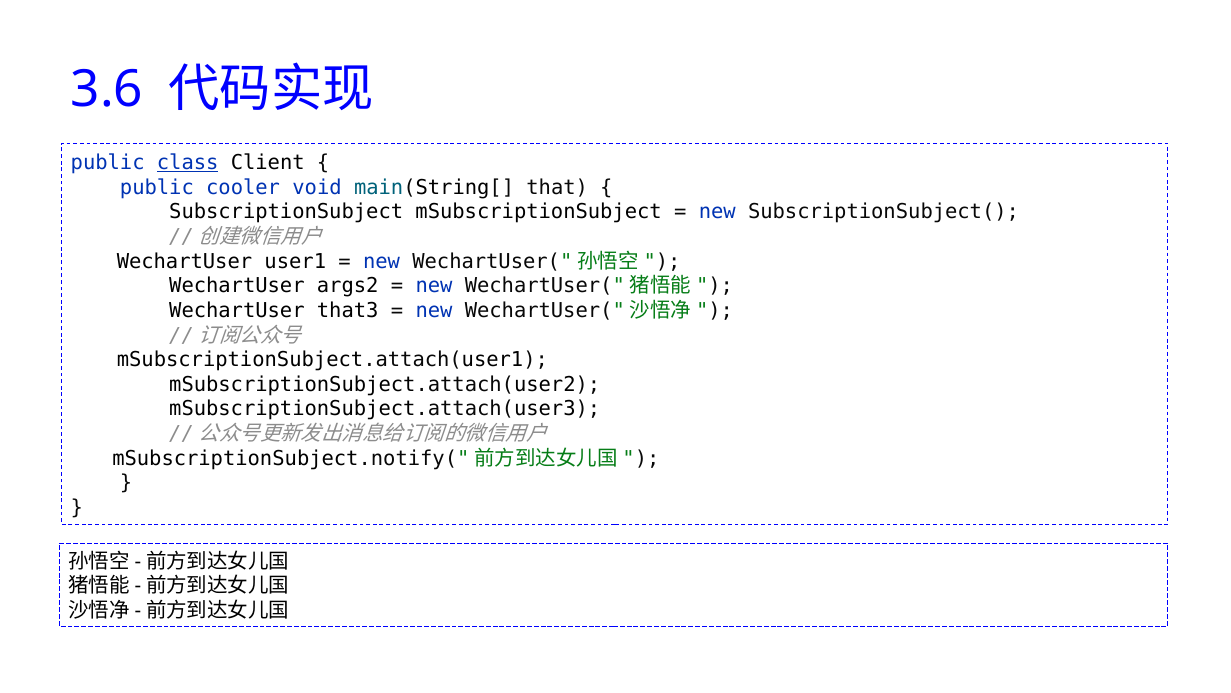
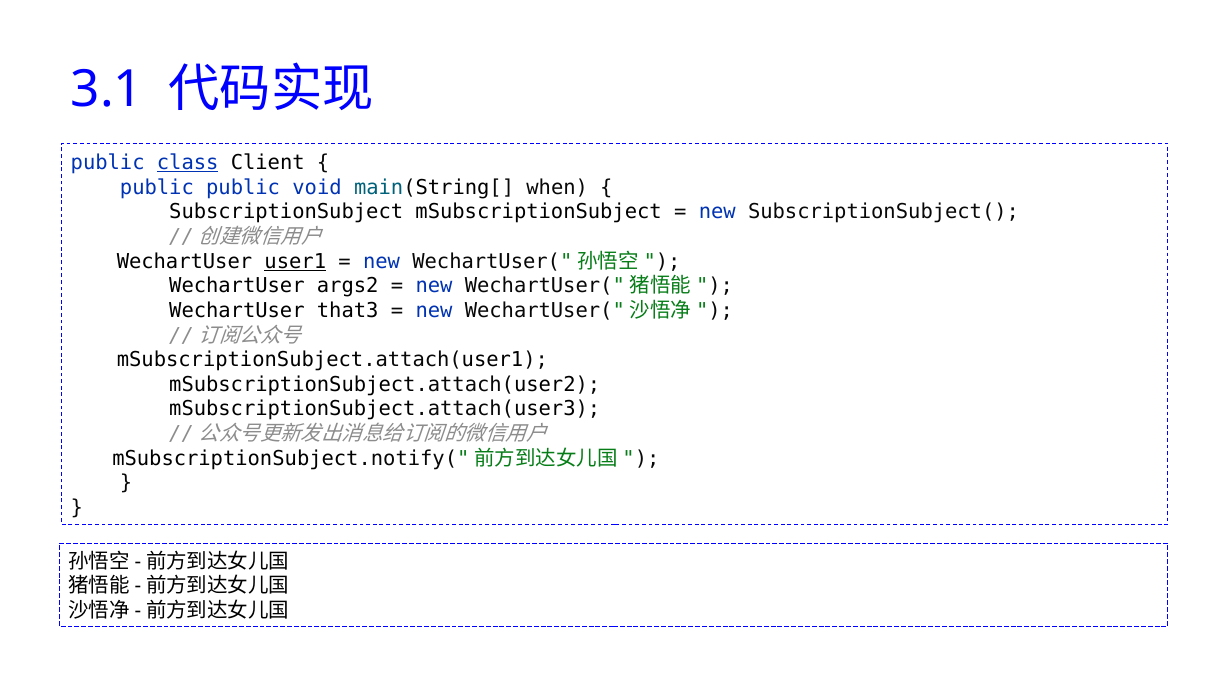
3.6: 3.6 -> 3.1
public cooler: cooler -> public
that: that -> when
user1 underline: none -> present
